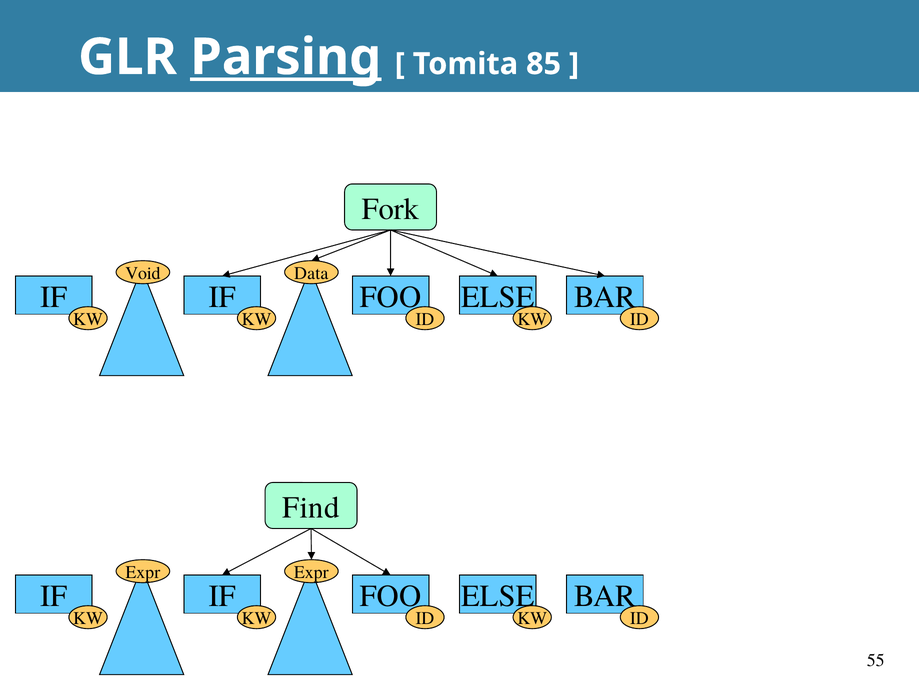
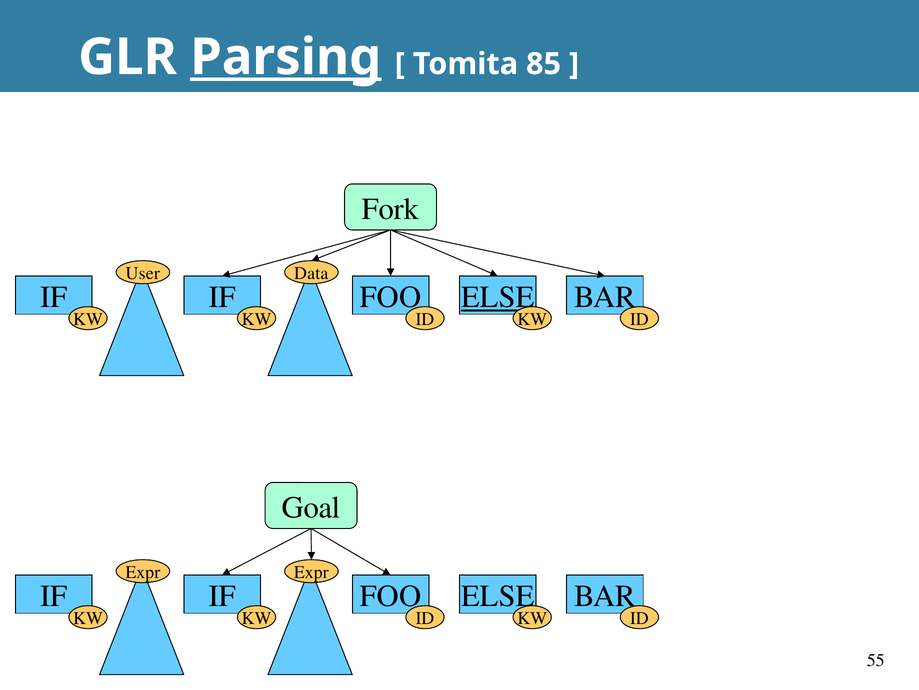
Void: Void -> User
ELSE at (498, 297) underline: none -> present
Find: Find -> Goal
